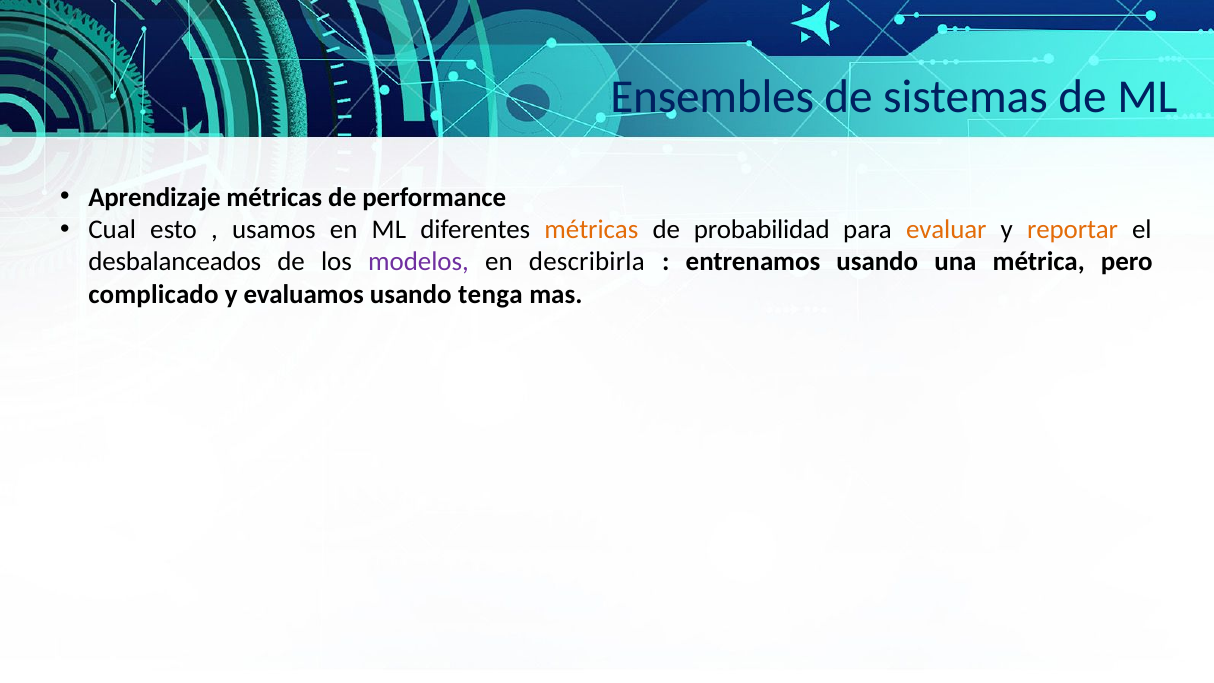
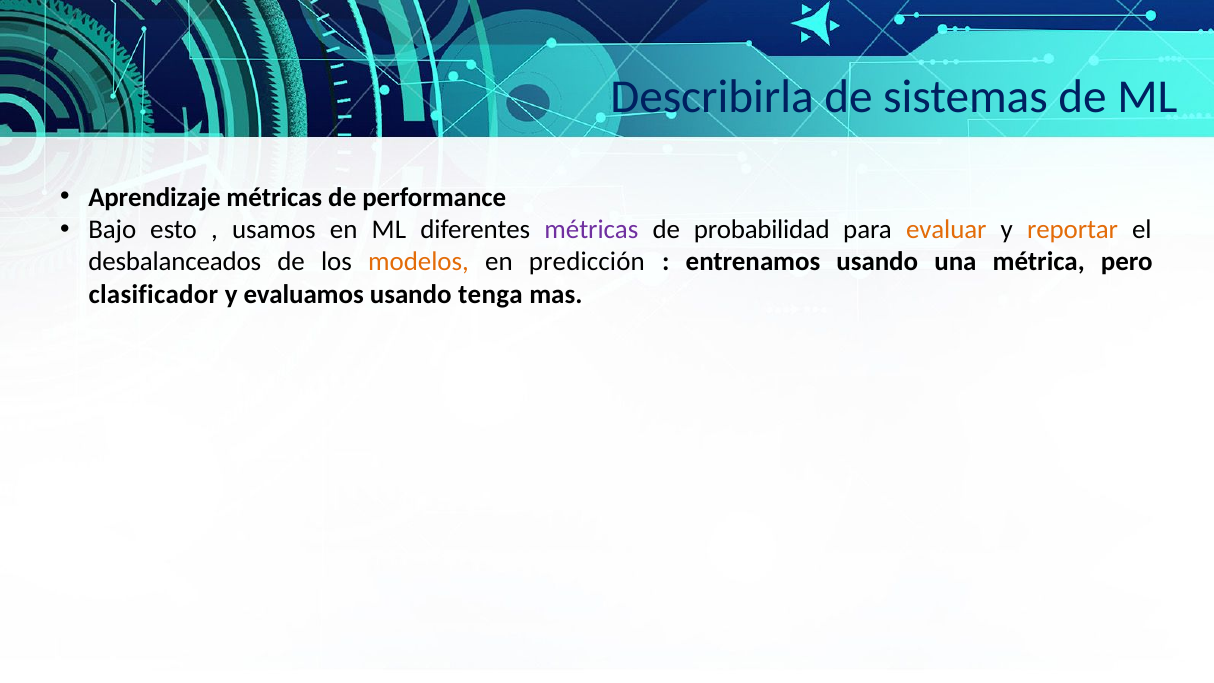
Ensembles: Ensembles -> Describirla
Cual: Cual -> Bajo
métricas at (591, 230) colour: orange -> purple
modelos colour: purple -> orange
describirla: describirla -> predicción
complicado: complicado -> clasificador
